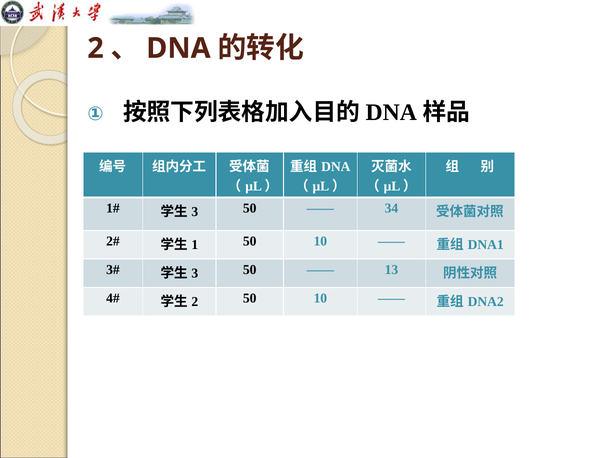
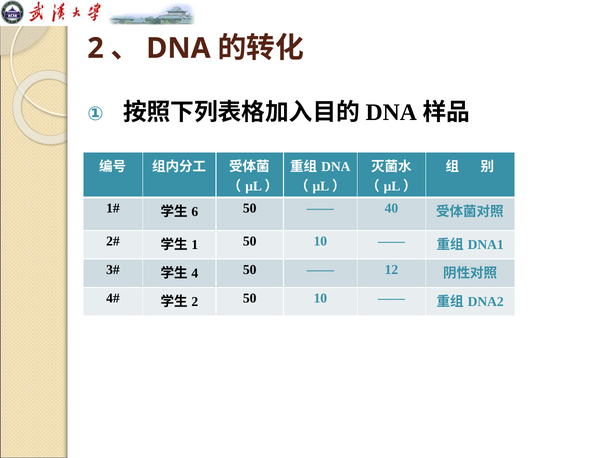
3 at (195, 212): 3 -> 6
34: 34 -> 40
3 at (195, 273): 3 -> 4
13: 13 -> 12
